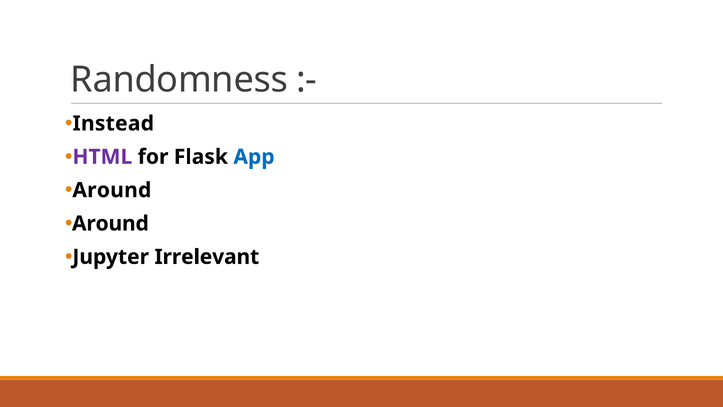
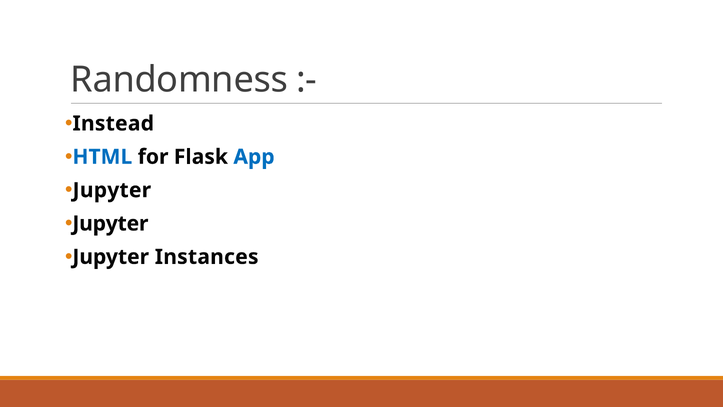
HTML colour: purple -> blue
Around at (112, 190): Around -> Jupyter
Around at (110, 223): Around -> Jupyter
Irrelevant: Irrelevant -> Instances
